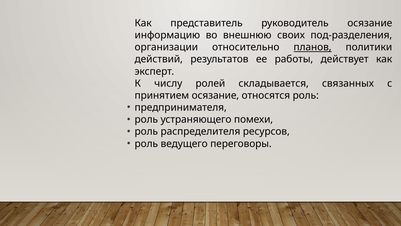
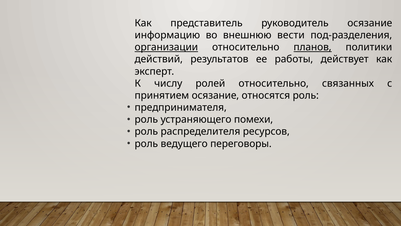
своих: своих -> вести
организации underline: none -> present
ролей складывается: складывается -> относительно
